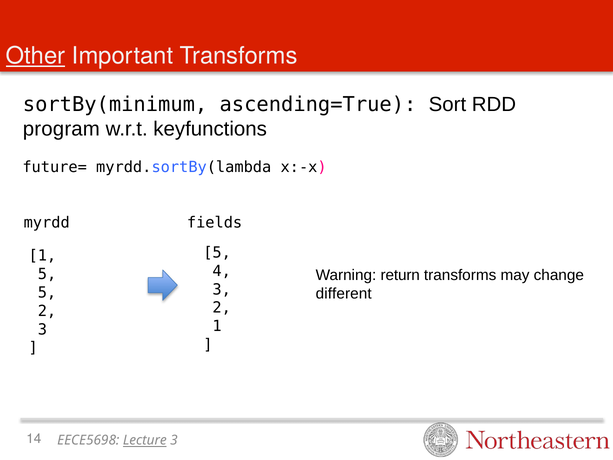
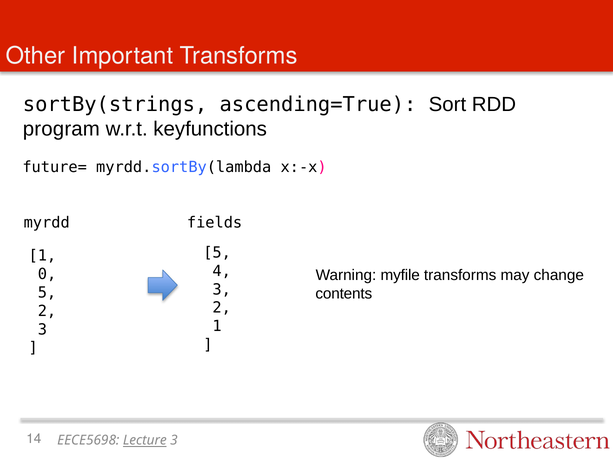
Other underline: present -> none
sortBy(minimum: sortBy(minimum -> sortBy(strings
5 at (47, 274): 5 -> 0
return: return -> myfile
different: different -> contents
